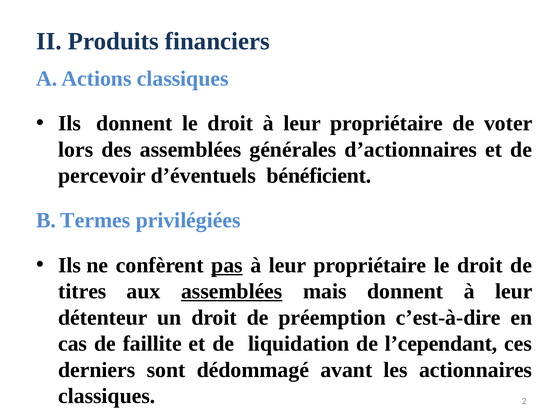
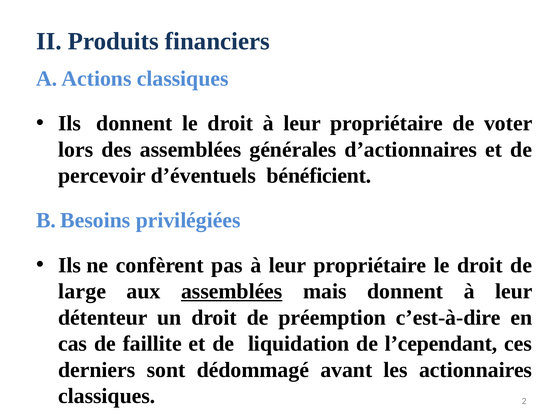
Termes: Termes -> Besoins
pas underline: present -> none
titres: titres -> large
